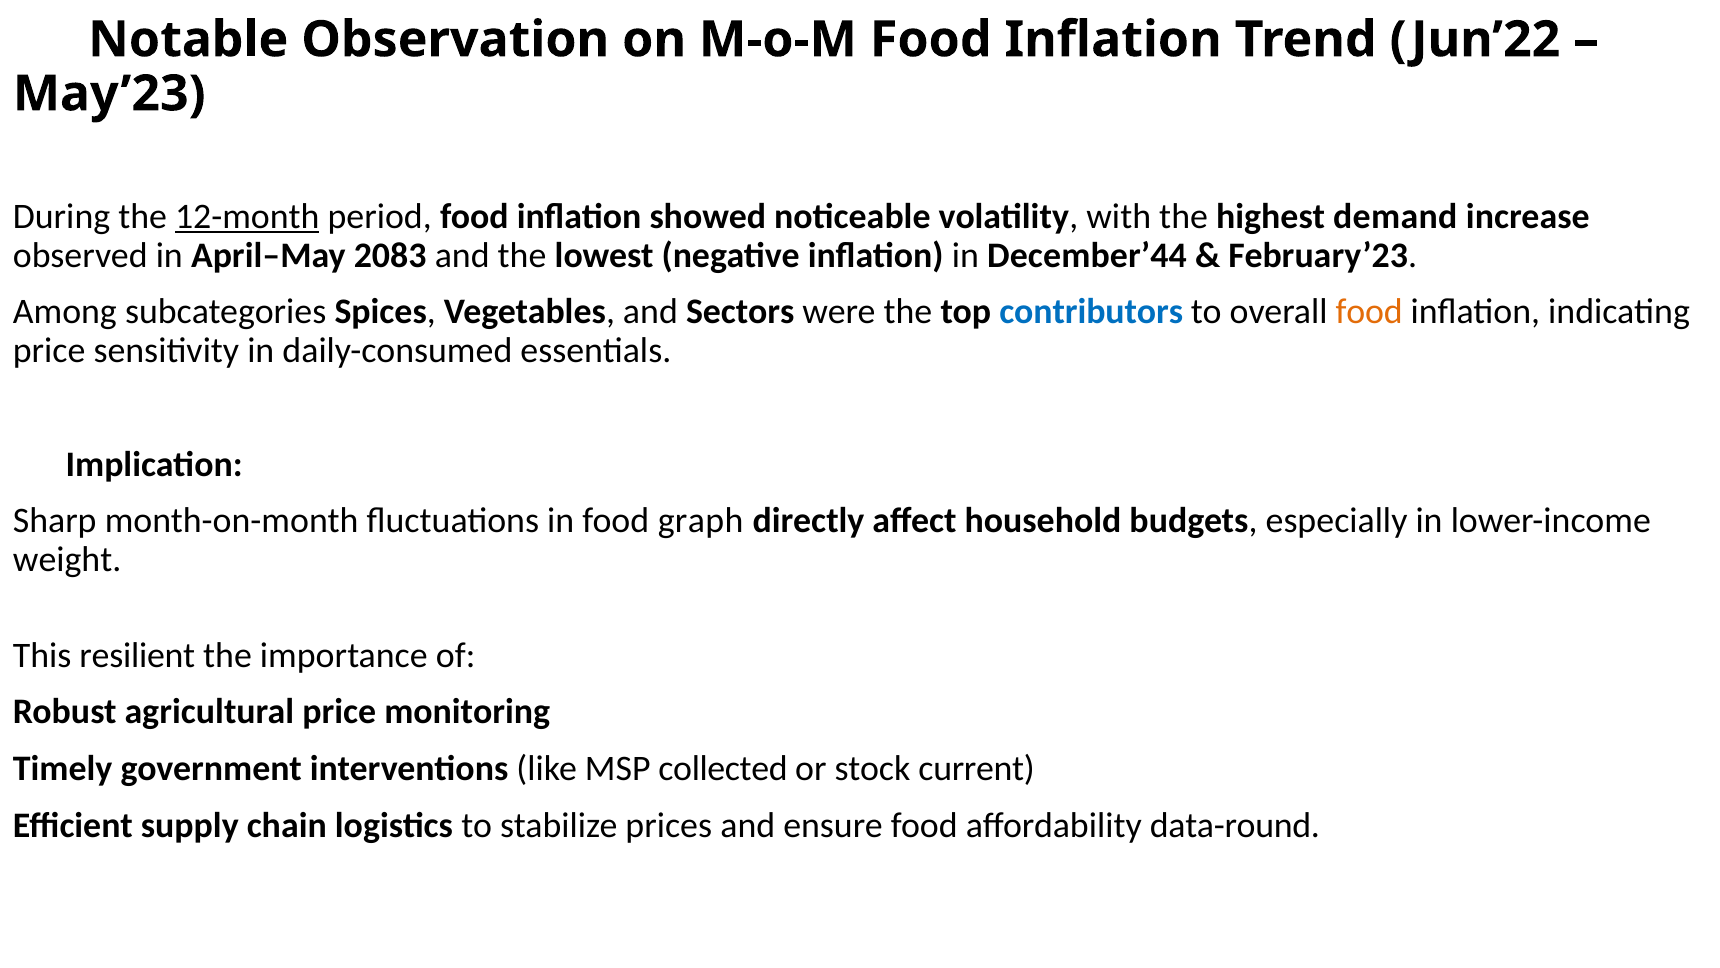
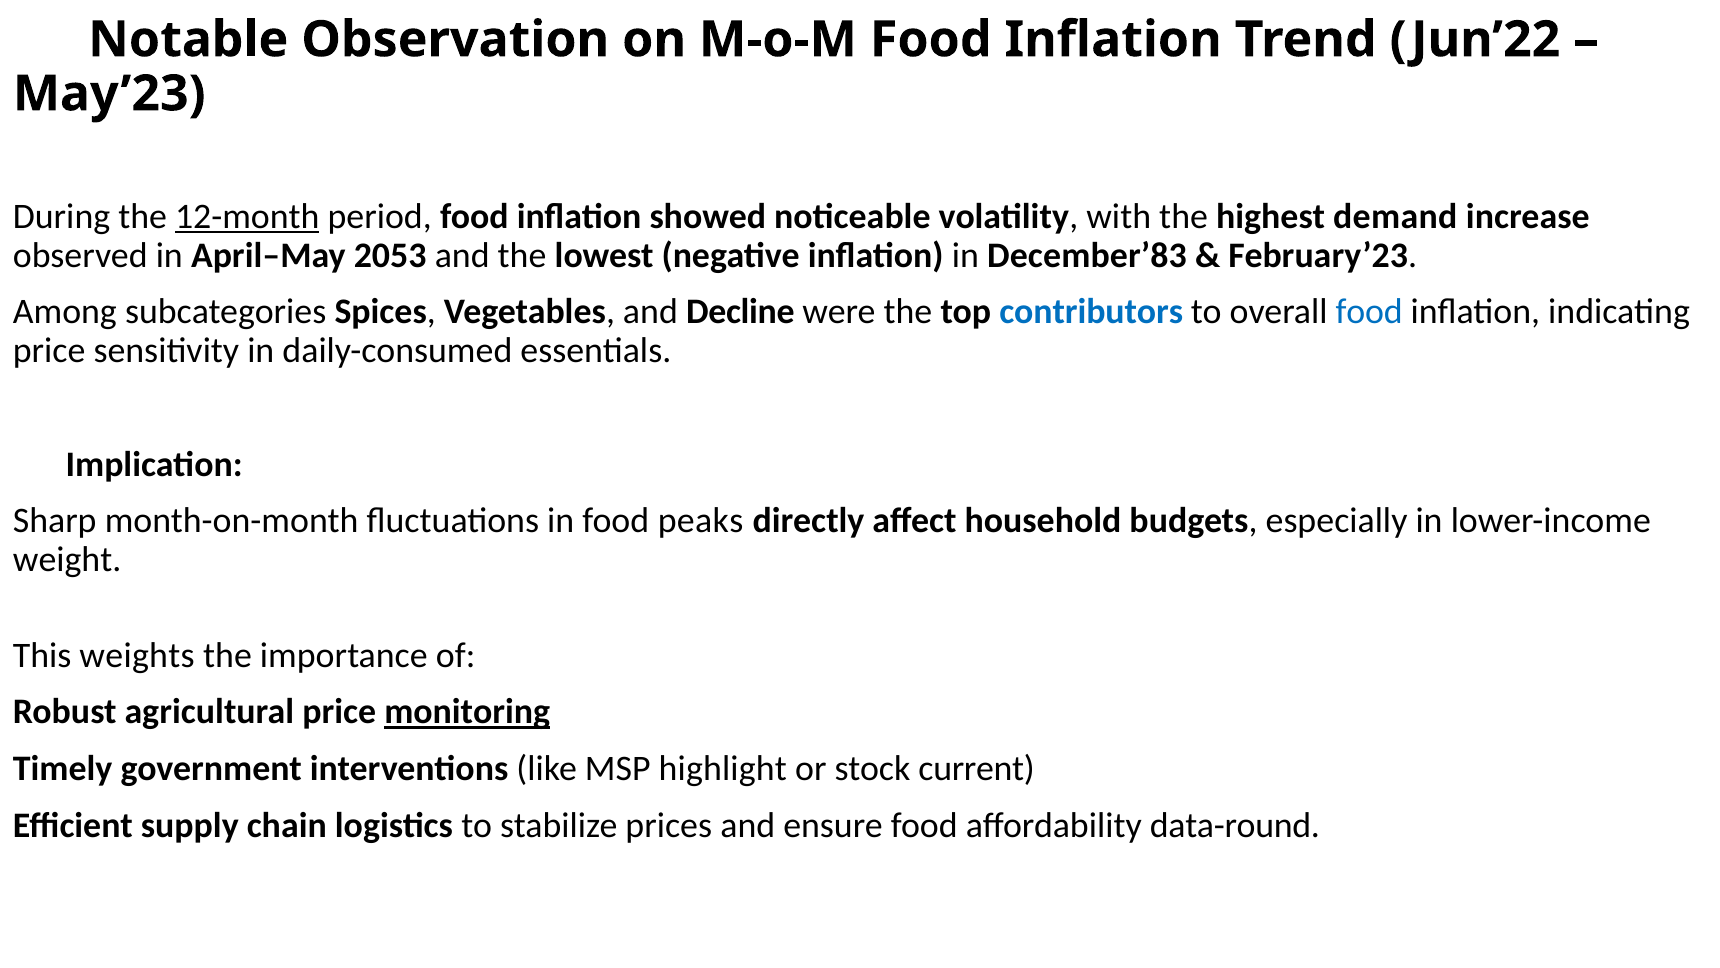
2083: 2083 -> 2053
December’44: December’44 -> December’83
Sectors: Sectors -> Decline
food at (1369, 312) colour: orange -> blue
graph: graph -> peaks
resilient: resilient -> weights
monitoring underline: none -> present
collected: collected -> highlight
